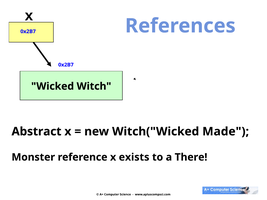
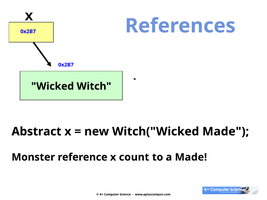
exists: exists -> count
a There: There -> Made
